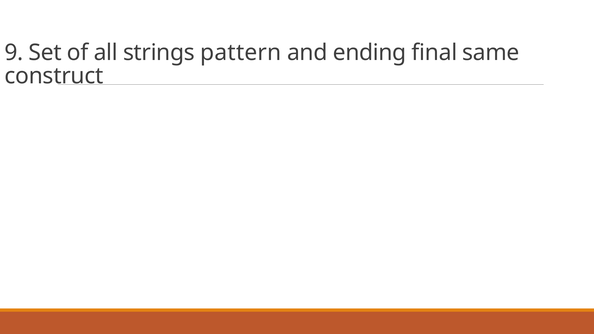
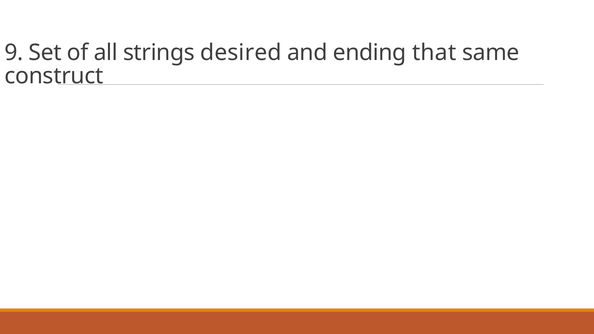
pattern: pattern -> desired
final: final -> that
